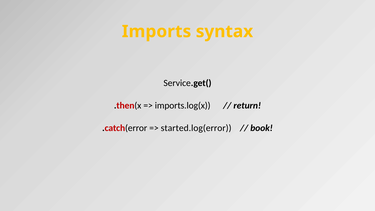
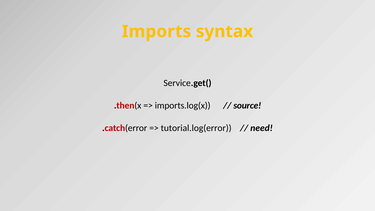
return: return -> source
started.log(error: started.log(error -> tutorial.log(error
book: book -> need
